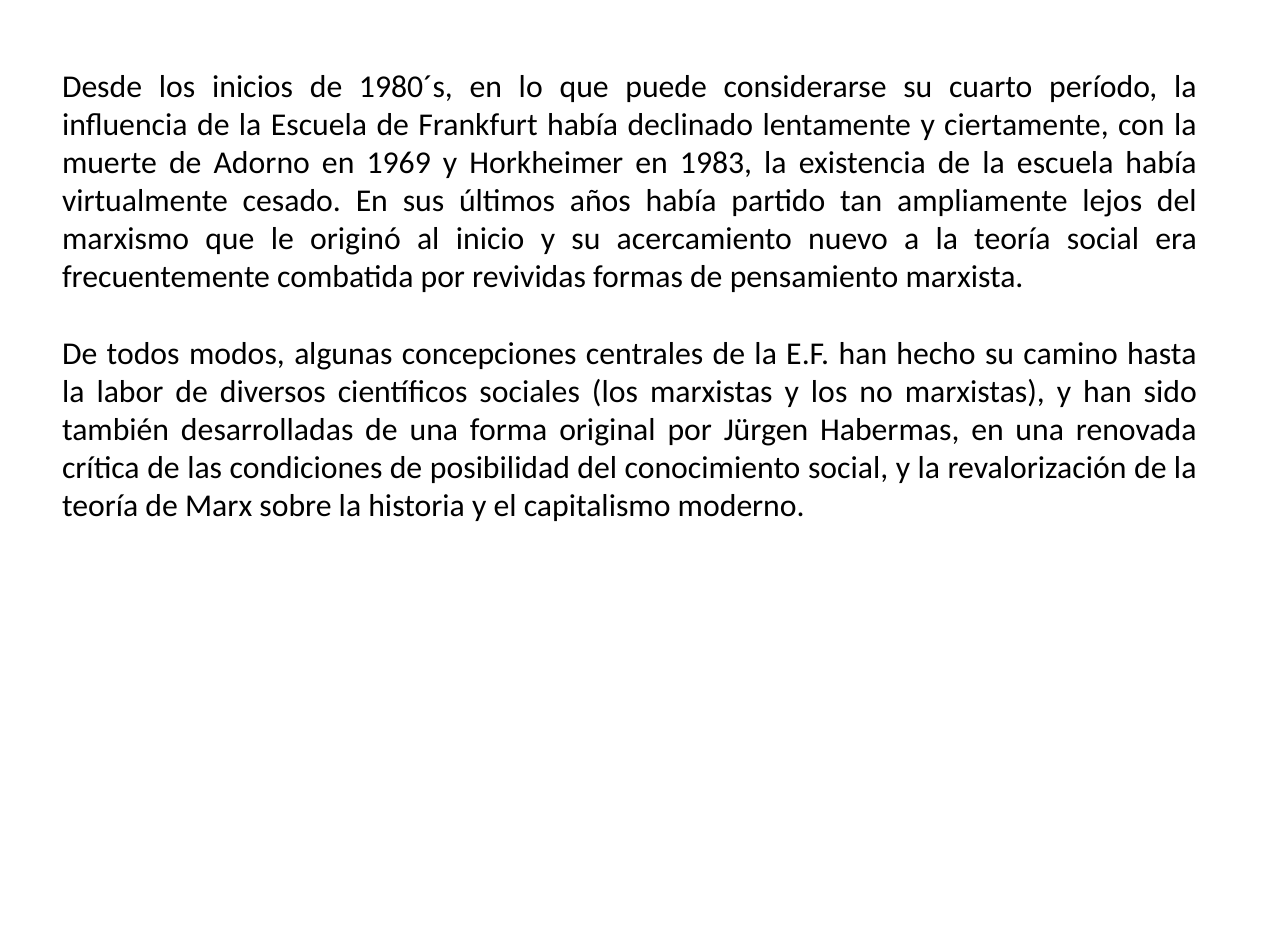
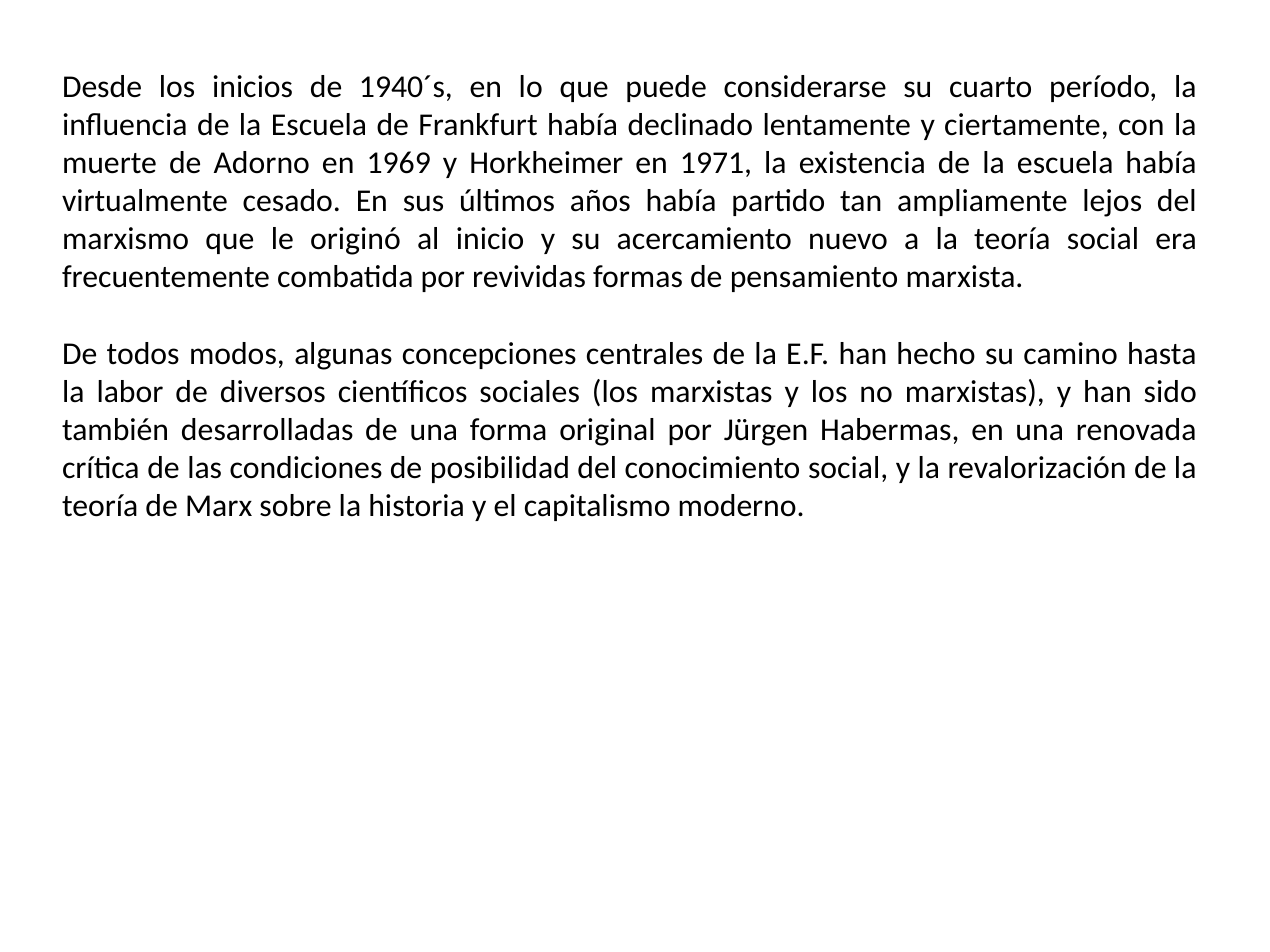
1980´s: 1980´s -> 1940´s
1983: 1983 -> 1971
